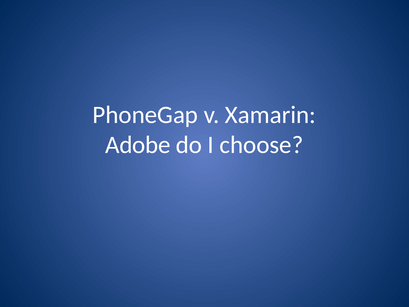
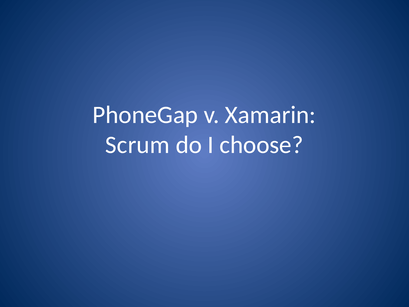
Adobe: Adobe -> Scrum
